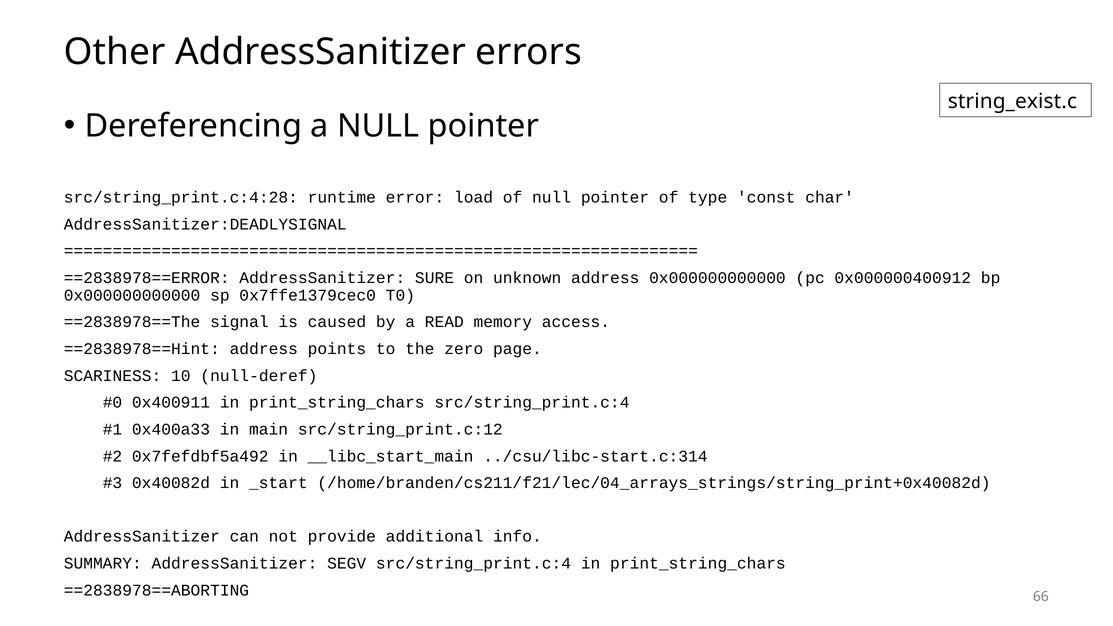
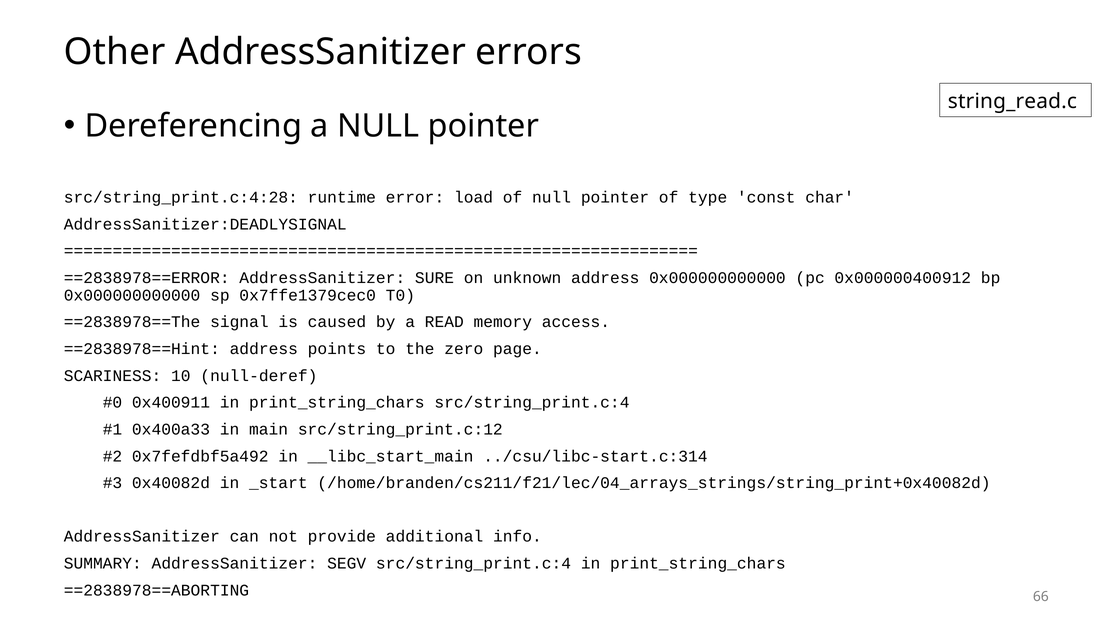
string_exist.c: string_exist.c -> string_read.c
